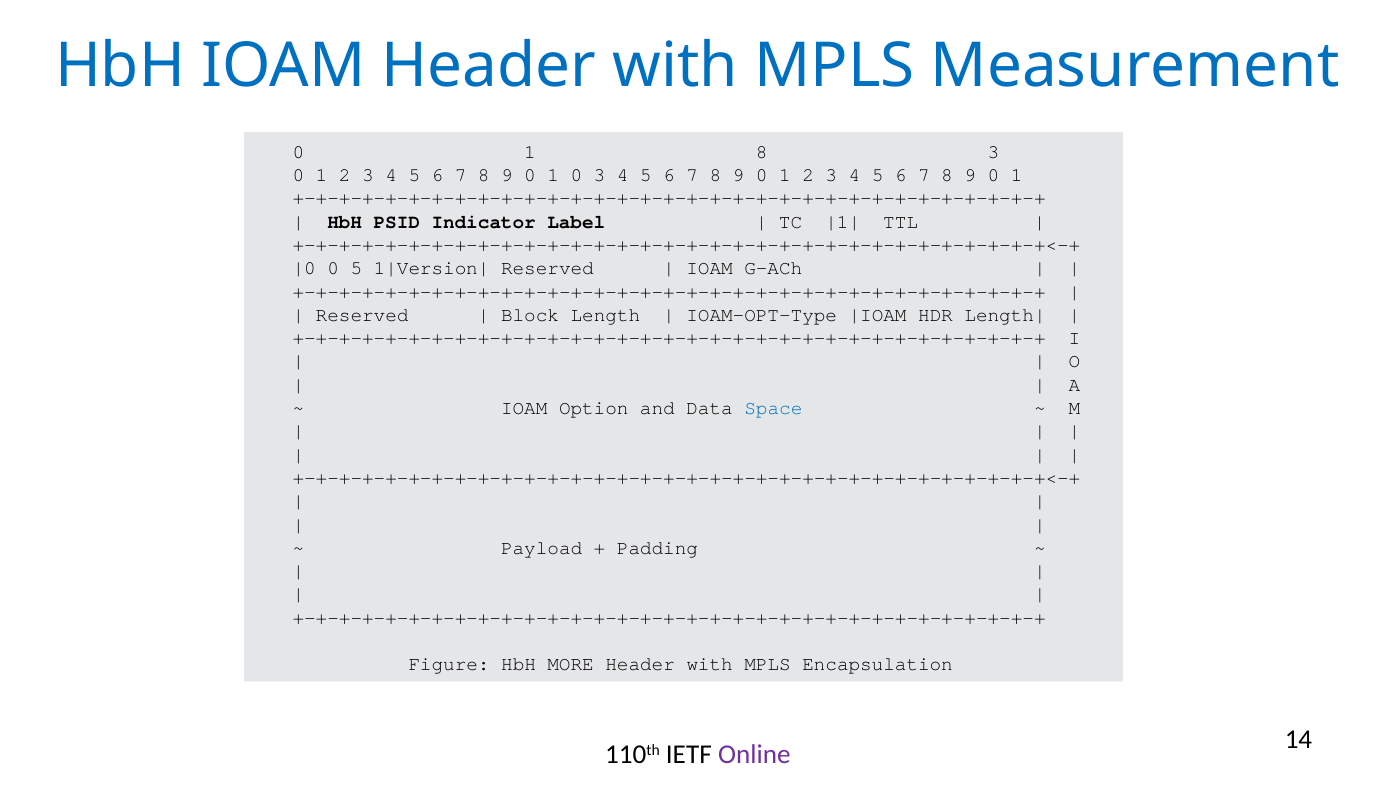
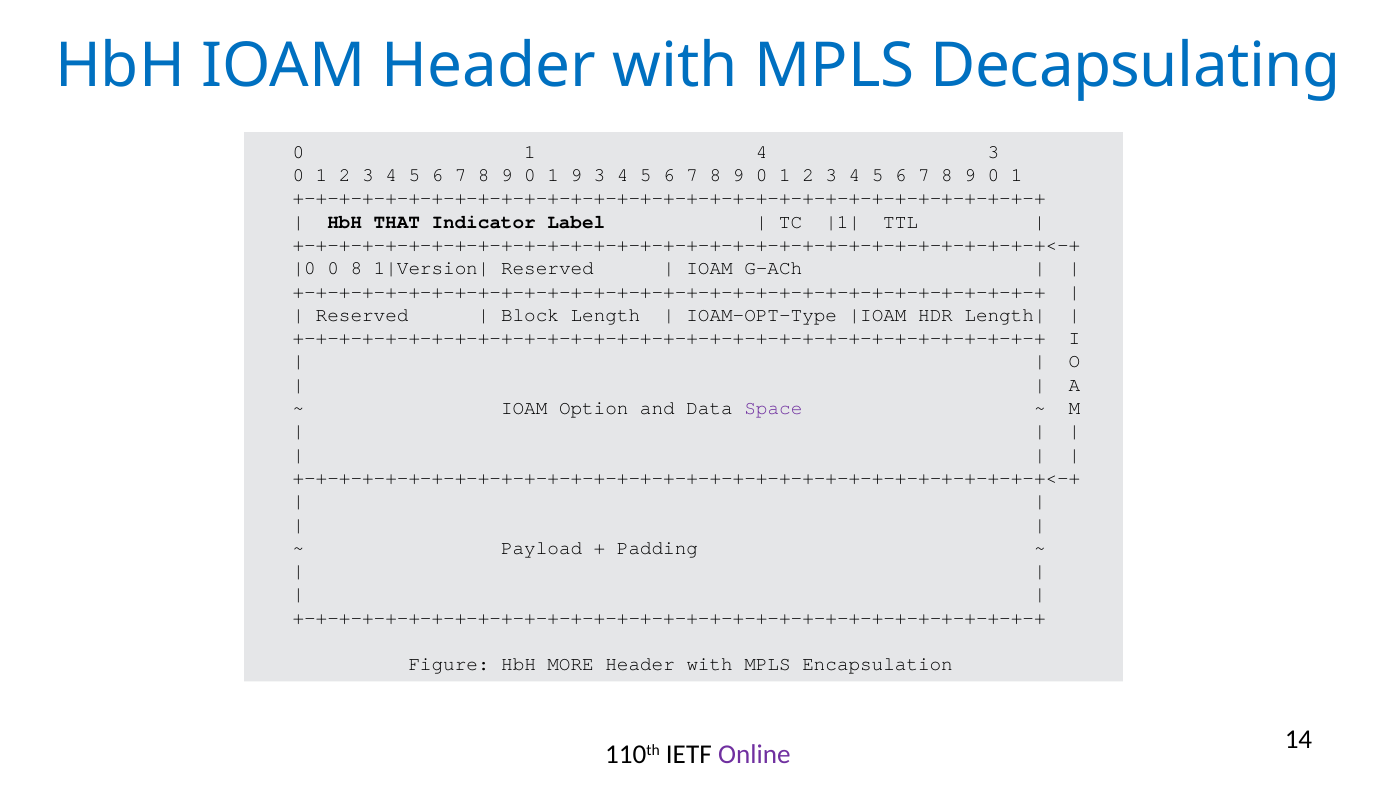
Measurement: Measurement -> Decapsulating
1 8: 8 -> 4
1 0: 0 -> 9
PSID: PSID -> THAT
0 5: 5 -> 8
Space colour: blue -> purple
